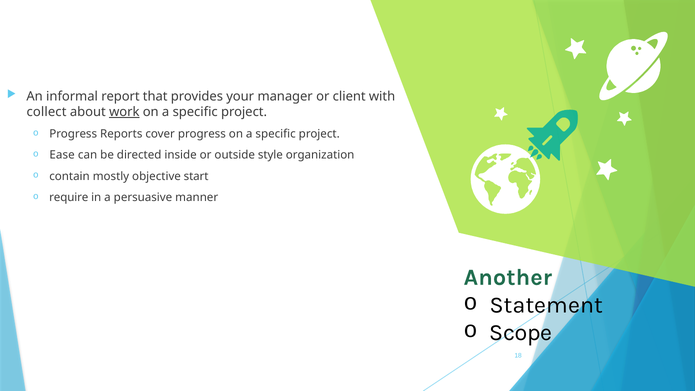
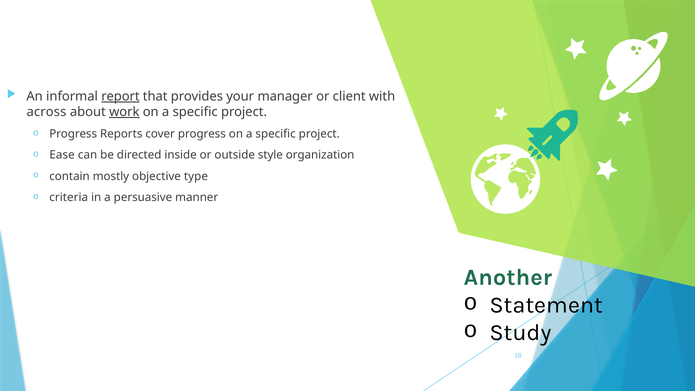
report underline: none -> present
collect: collect -> across
start: start -> type
require: require -> criteria
Scope: Scope -> Study
